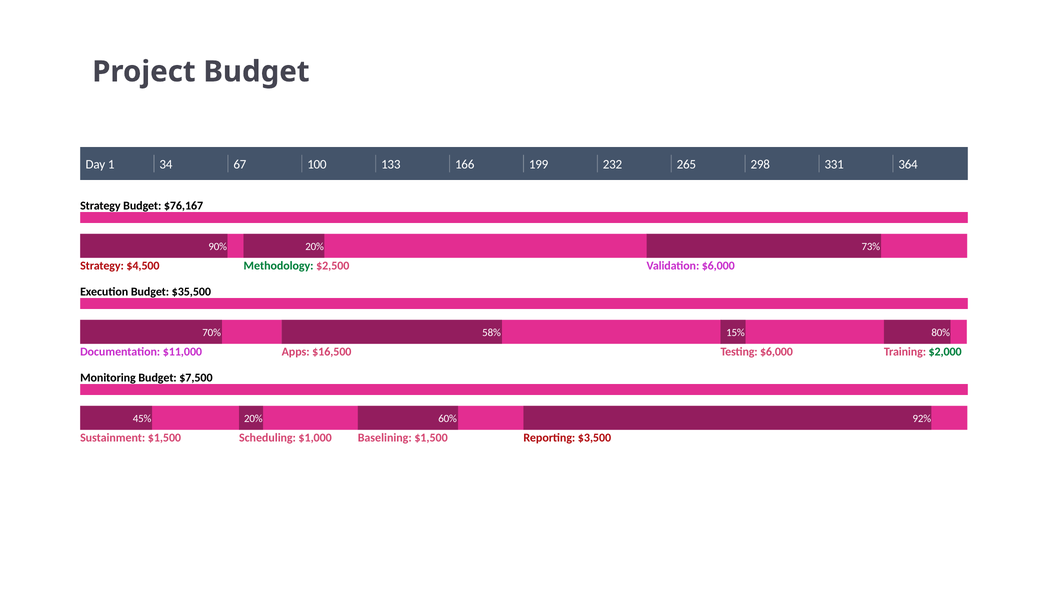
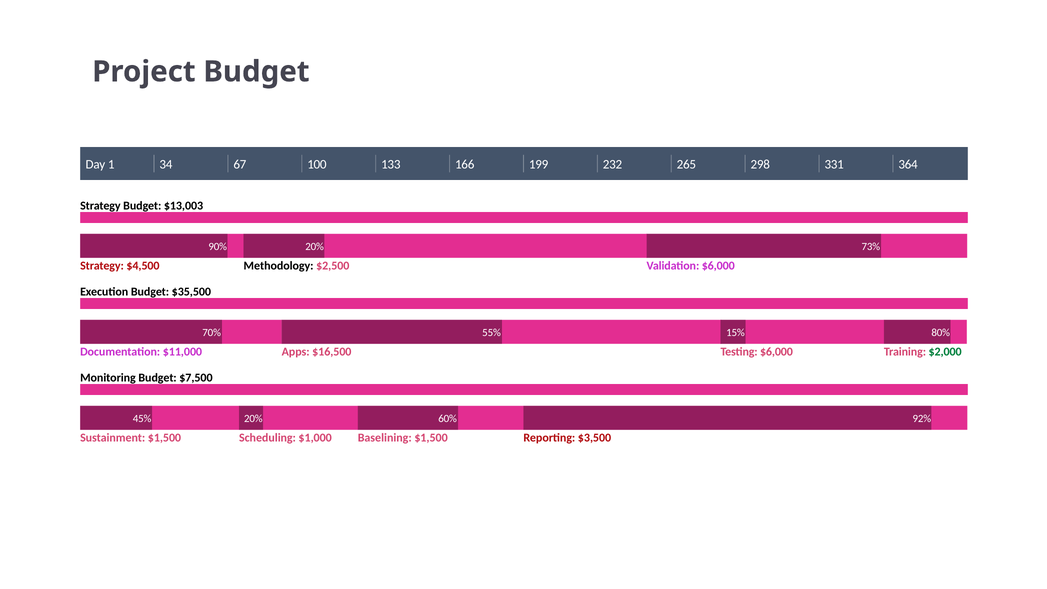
$76,167: $76,167 -> $13,003
Methodology colour: green -> black
58%: 58% -> 55%
